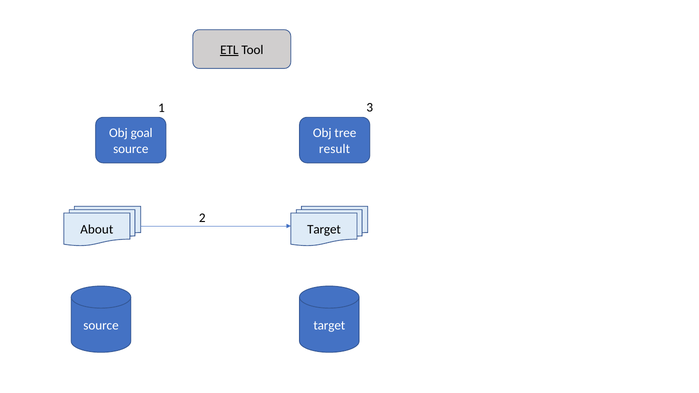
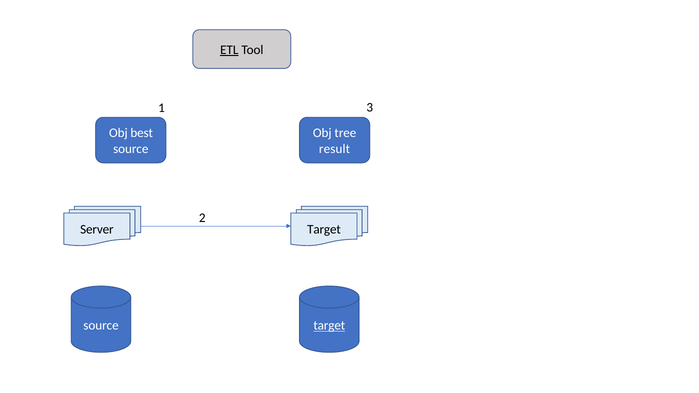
goal: goal -> best
About: About -> Server
target at (329, 326) underline: none -> present
